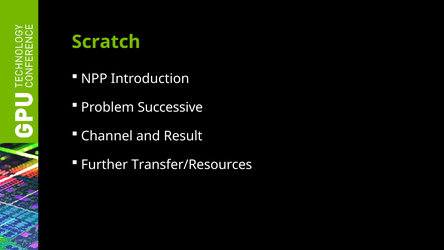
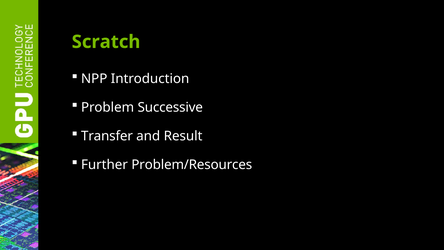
Channel: Channel -> Transfer
Transfer/Resources: Transfer/Resources -> Problem/Resources
